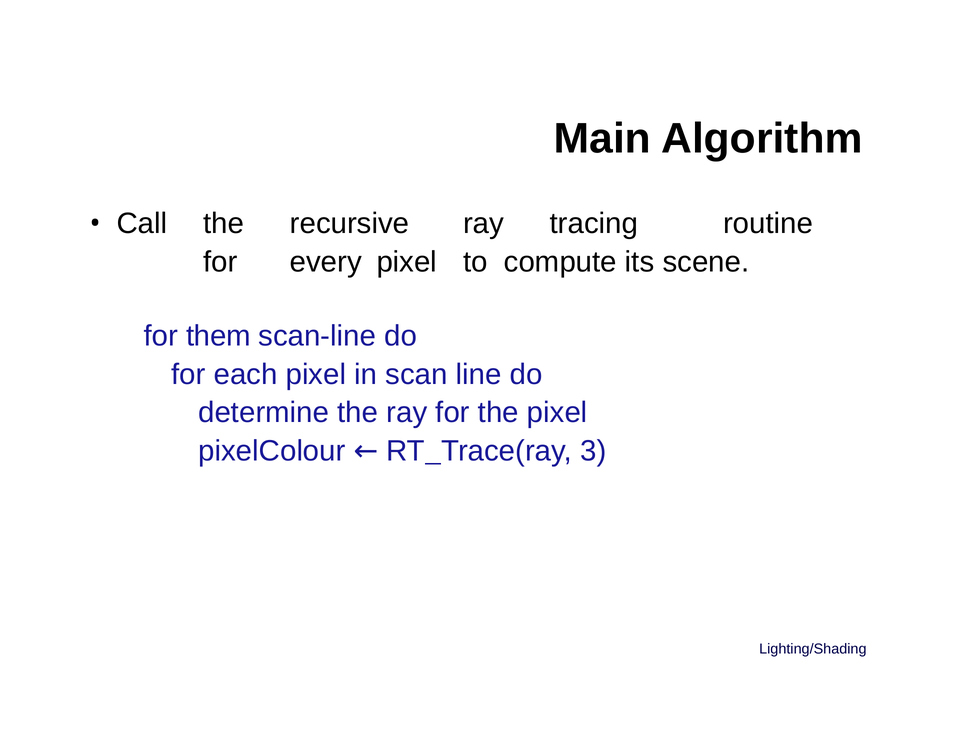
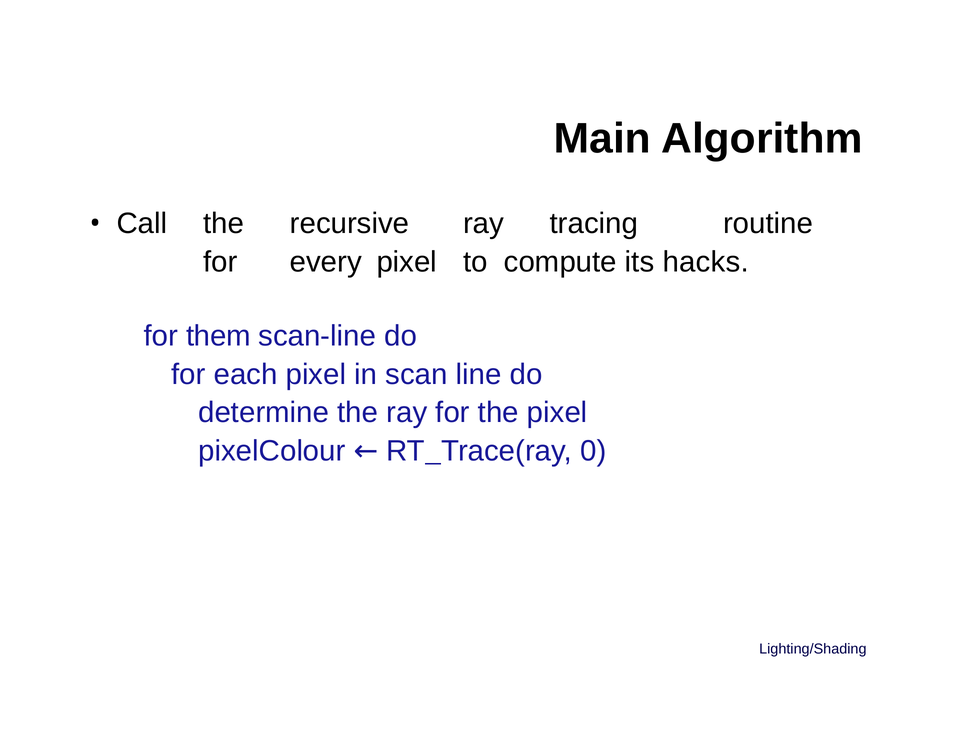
scene: scene -> hacks
3: 3 -> 0
